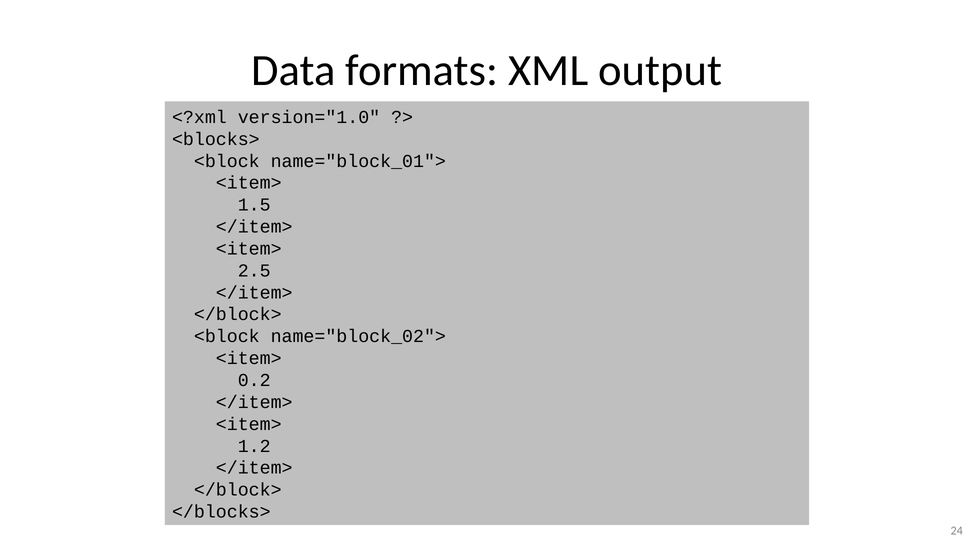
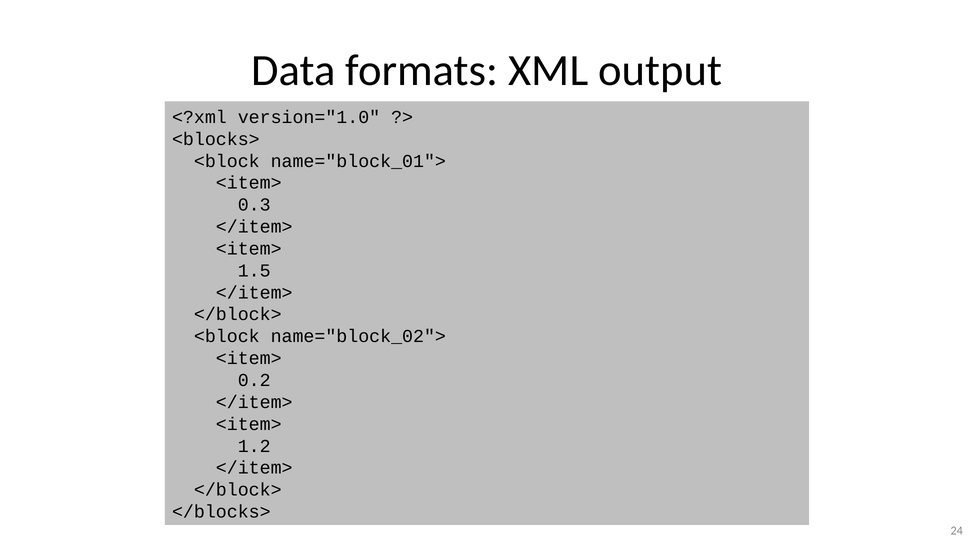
1.5: 1.5 -> 0.3
2.5: 2.5 -> 1.5
